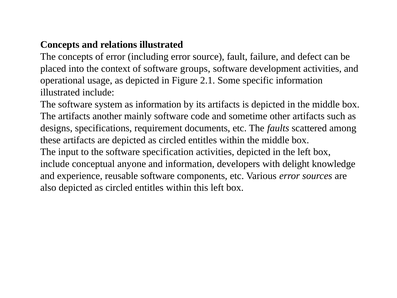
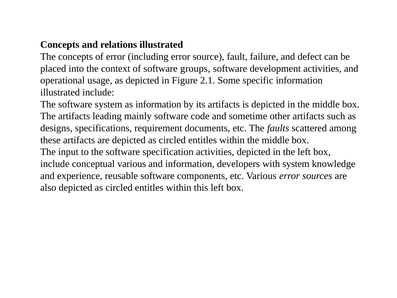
another: another -> leading
conceptual anyone: anyone -> various
with delight: delight -> system
